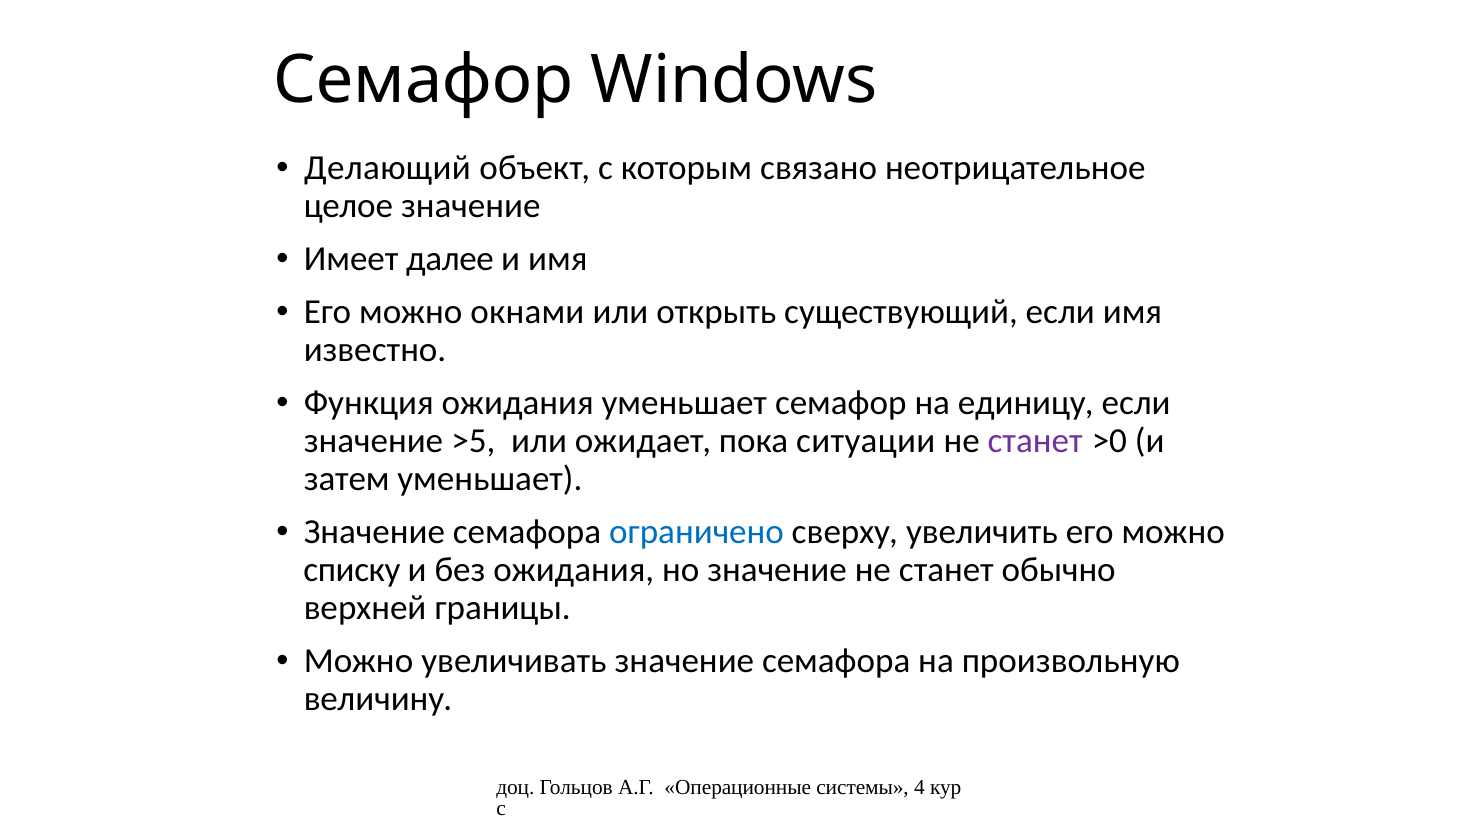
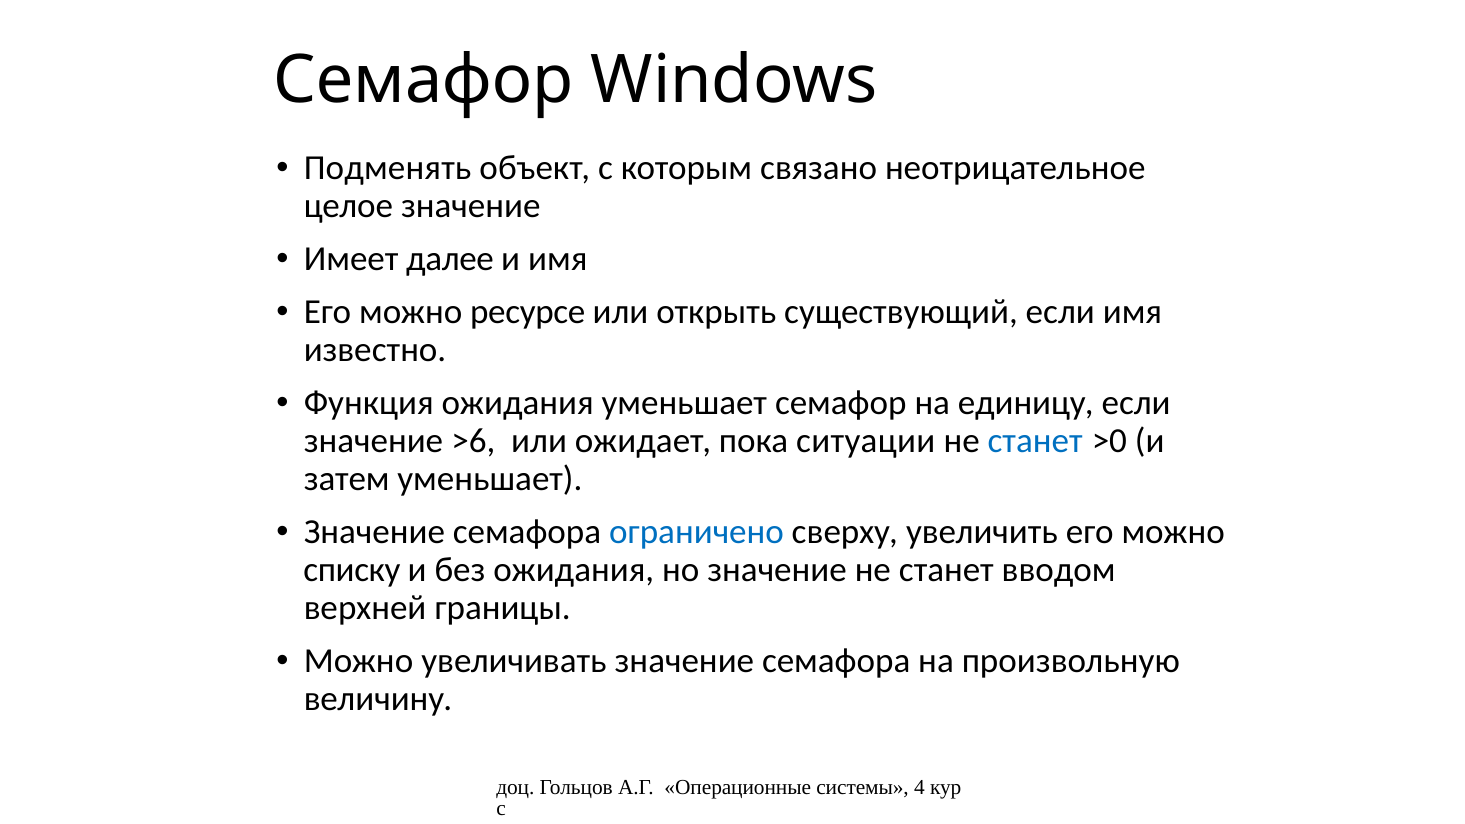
Делающий: Делающий -> Подменять
окнами: окнами -> ресурсе
>5: >5 -> >6
станет at (1035, 441) colour: purple -> blue
обычно: обычно -> вводом
